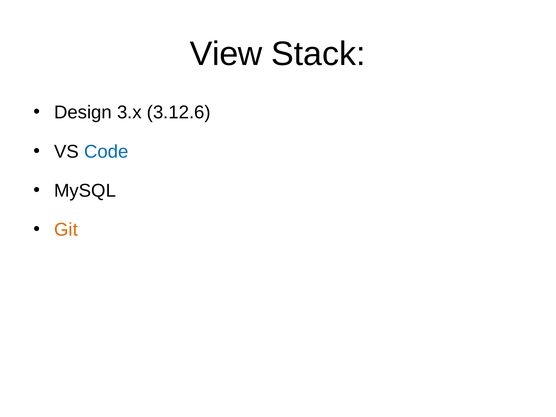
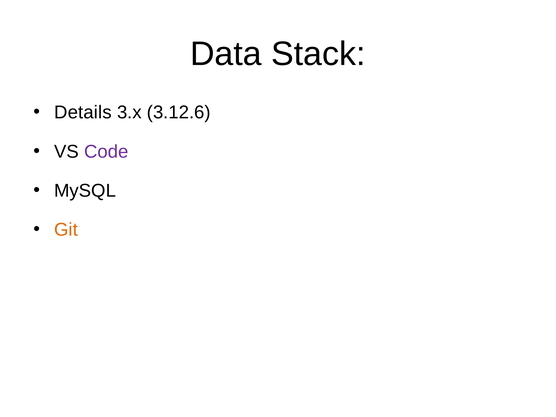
View: View -> Data
Design: Design -> Details
Code colour: blue -> purple
